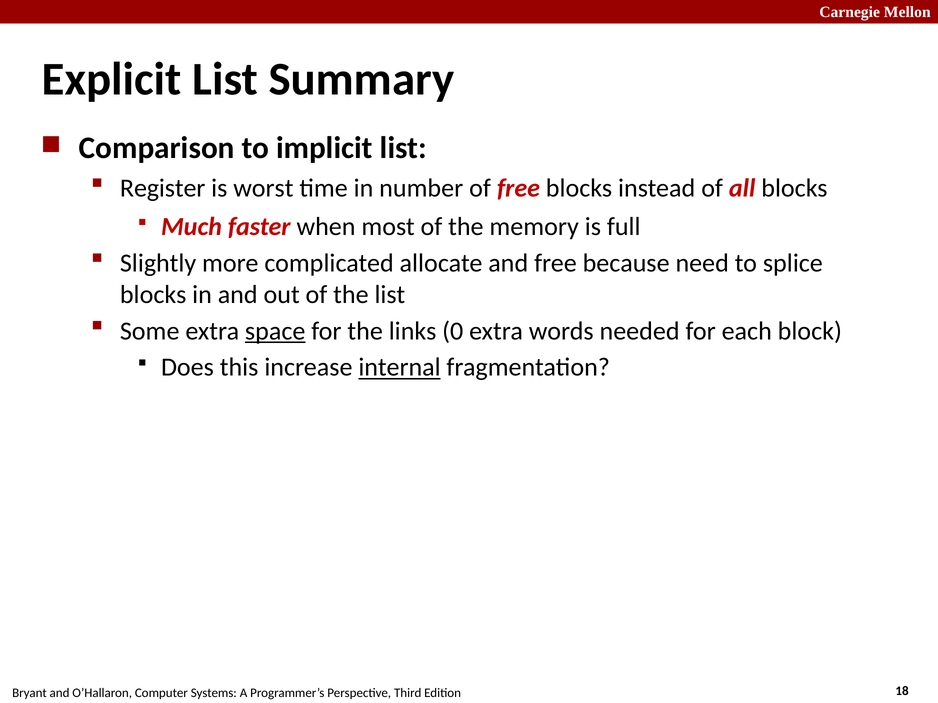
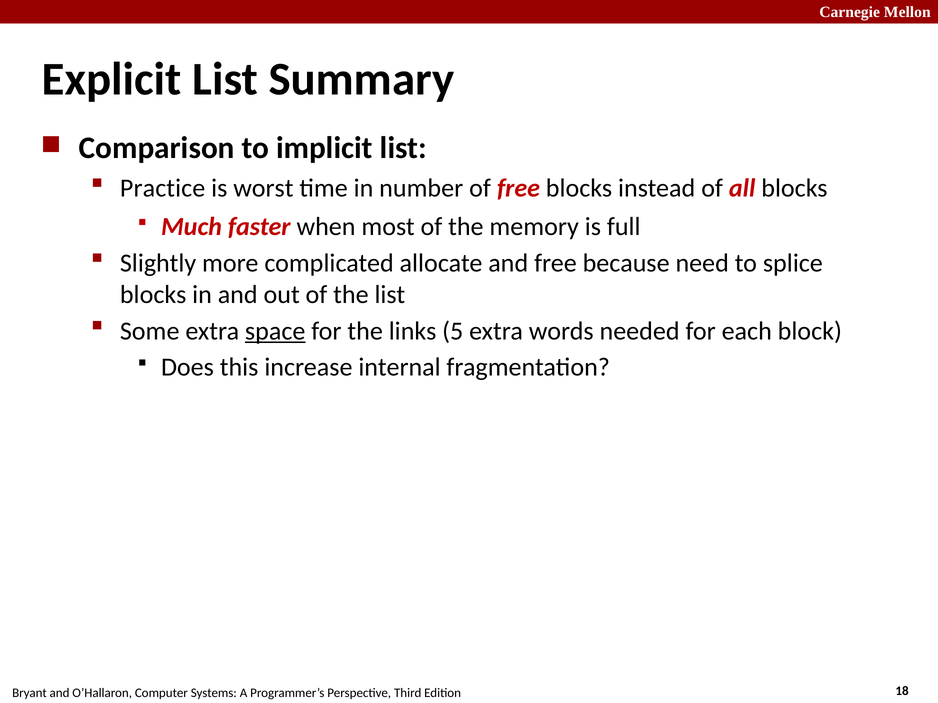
Register: Register -> Practice
0: 0 -> 5
internal underline: present -> none
